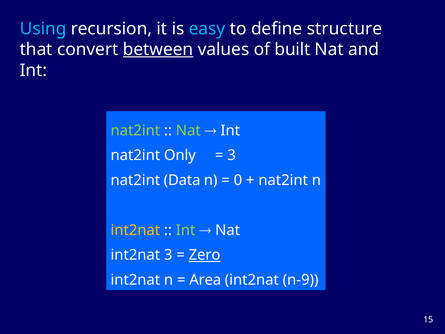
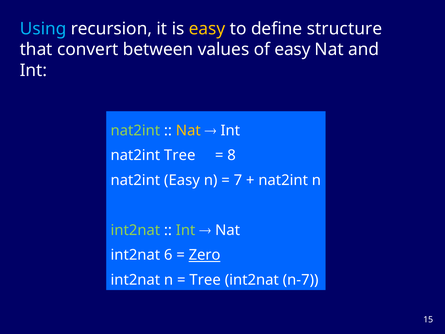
easy at (207, 29) colour: light blue -> yellow
between underline: present -> none
of built: built -> easy
Nat at (188, 130) colour: light green -> yellow
nat2int Only: Only -> Tree
3 at (232, 155): 3 -> 8
nat2int Data: Data -> Easy
0: 0 -> 7
int2nat at (135, 230) colour: yellow -> light green
int2nat 3: 3 -> 6
Area at (205, 280): Area -> Tree
n-9: n-9 -> n-7
